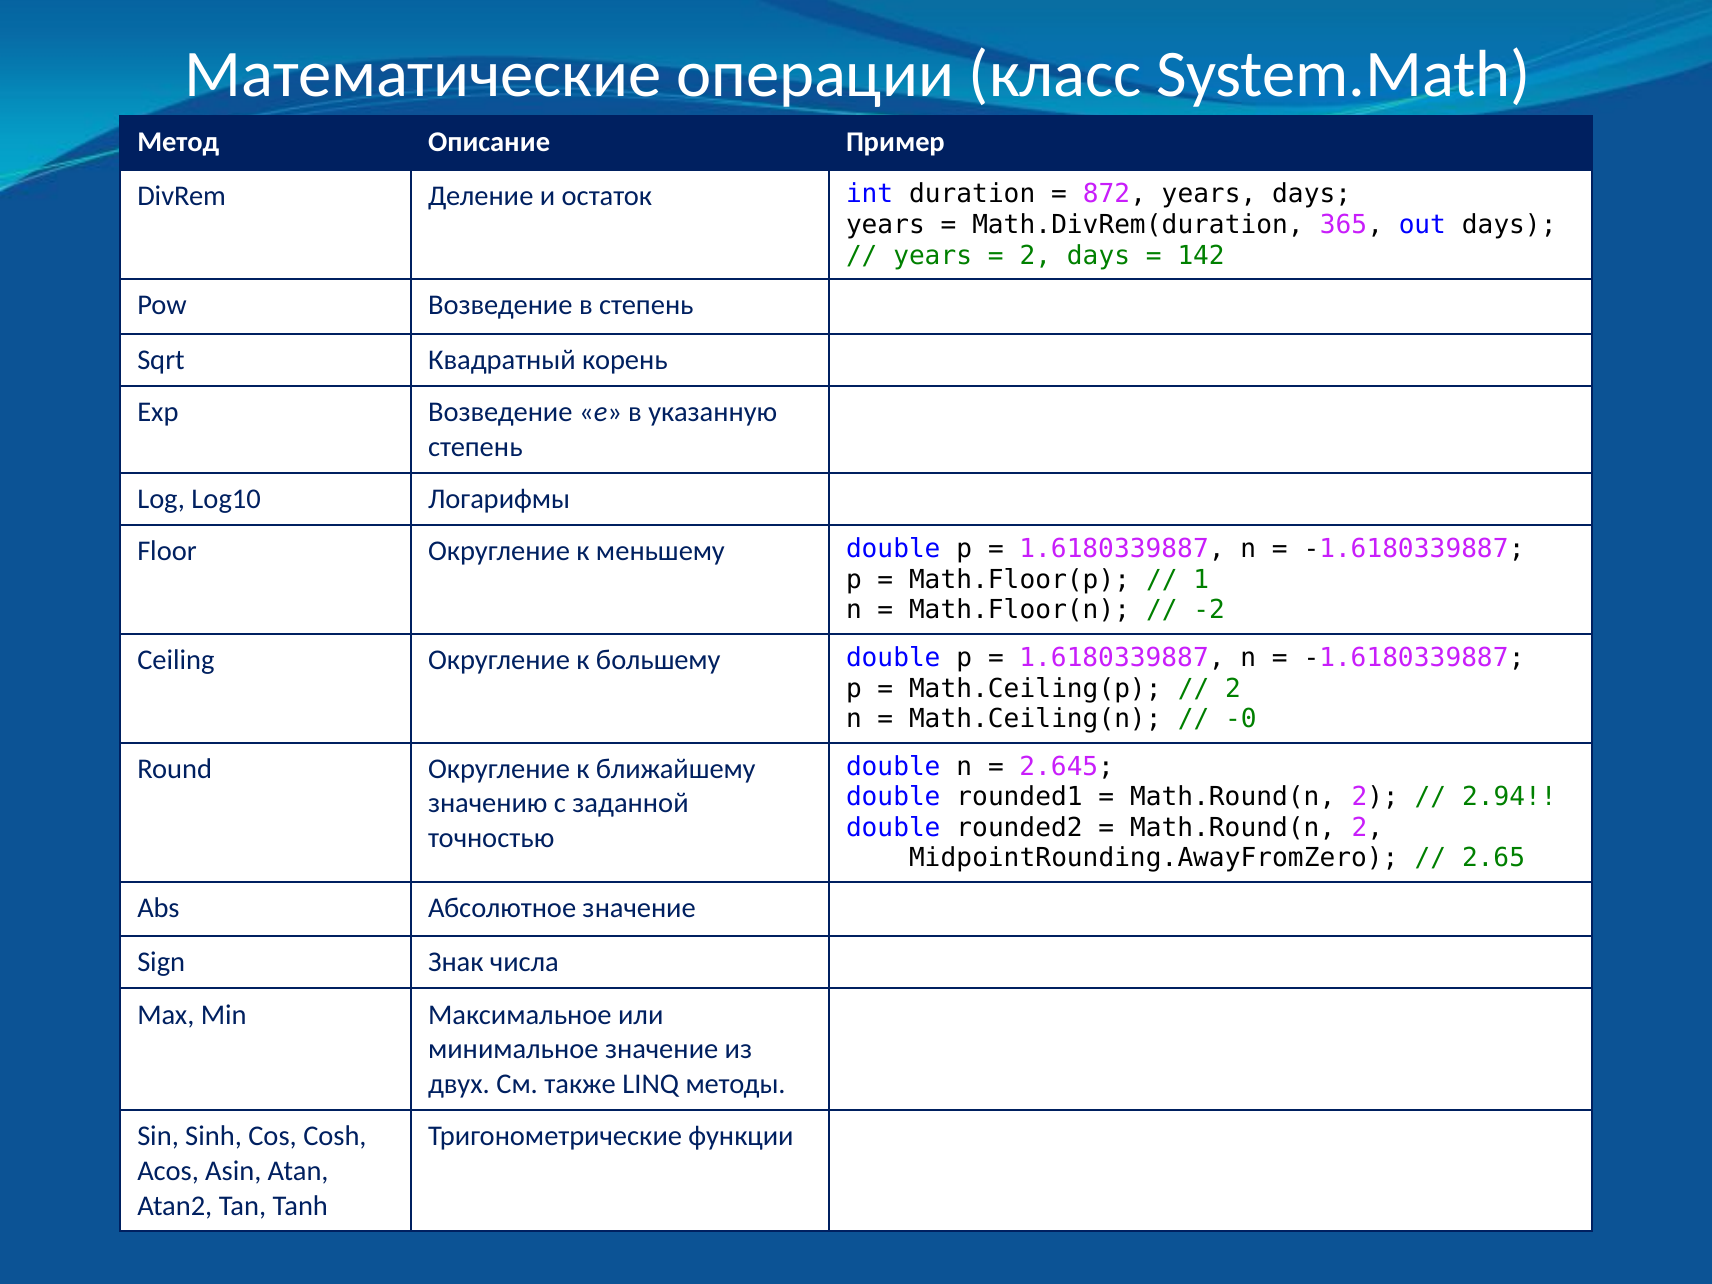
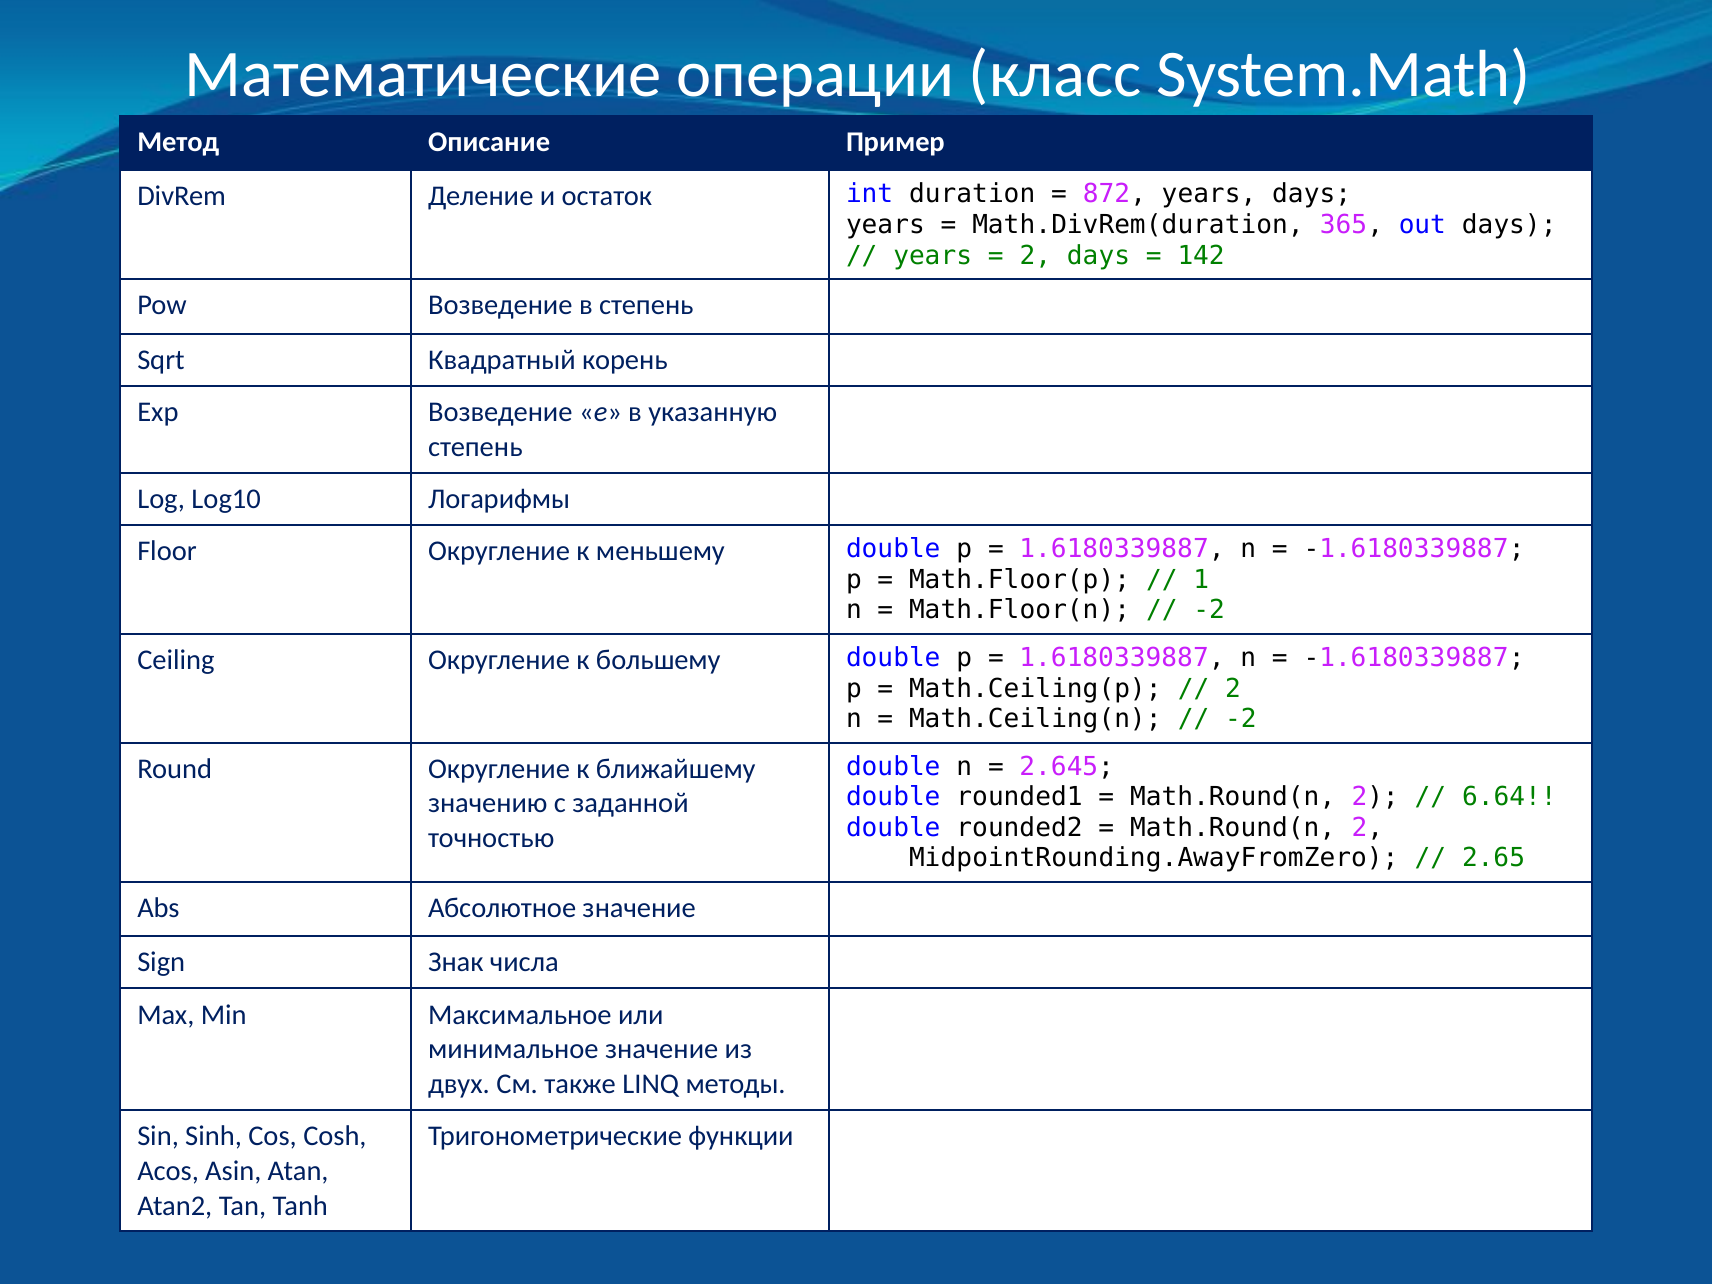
-0 at (1241, 719): -0 -> -2
2.94: 2.94 -> 6.64
